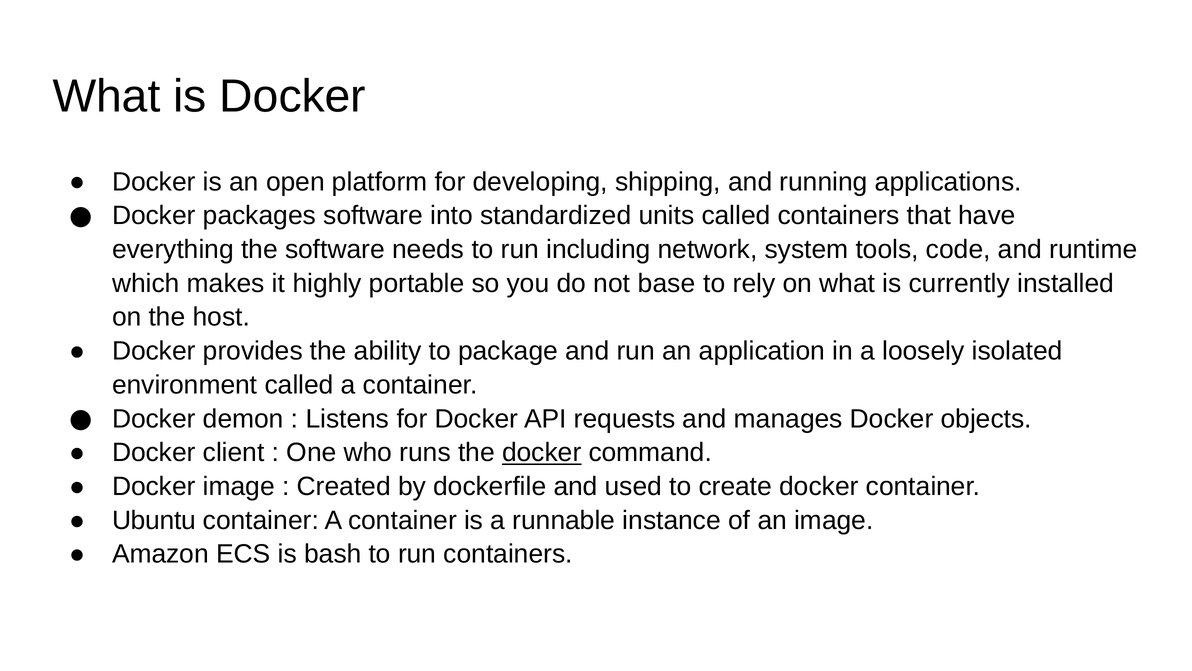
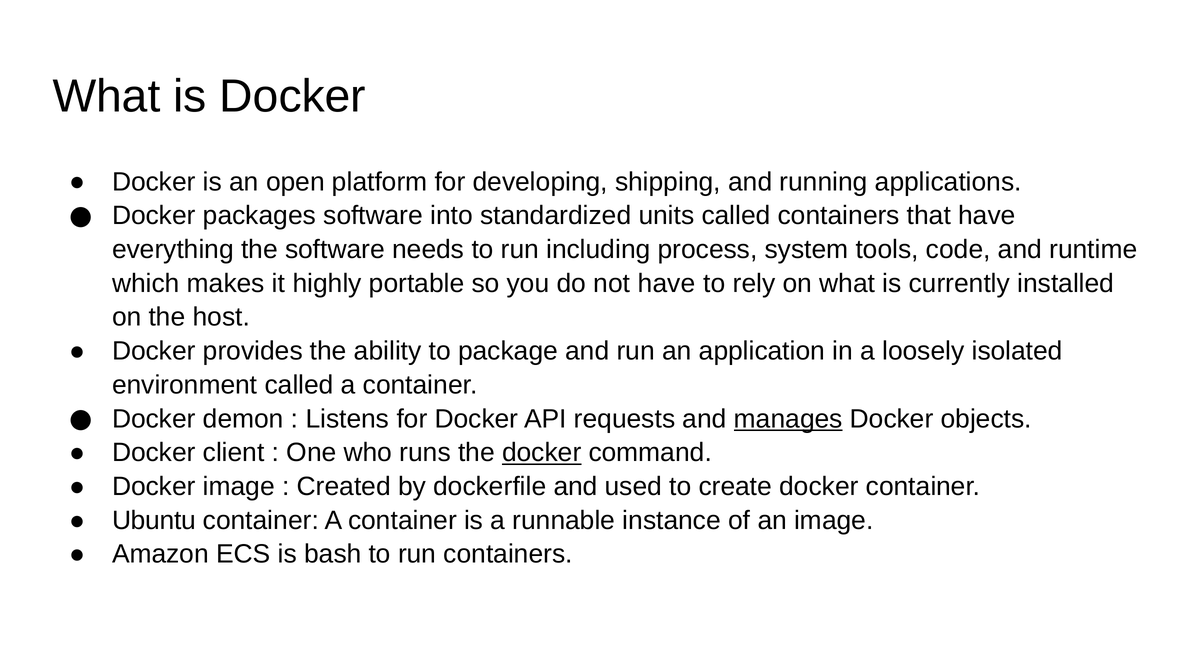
network: network -> process
not base: base -> have
manages underline: none -> present
